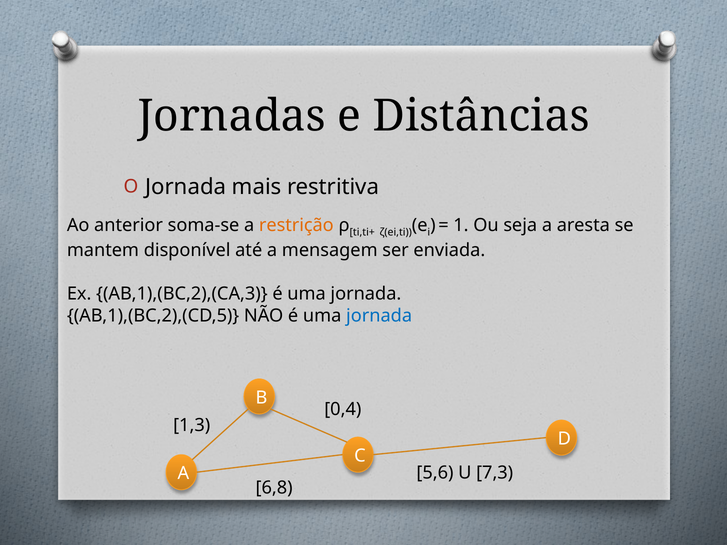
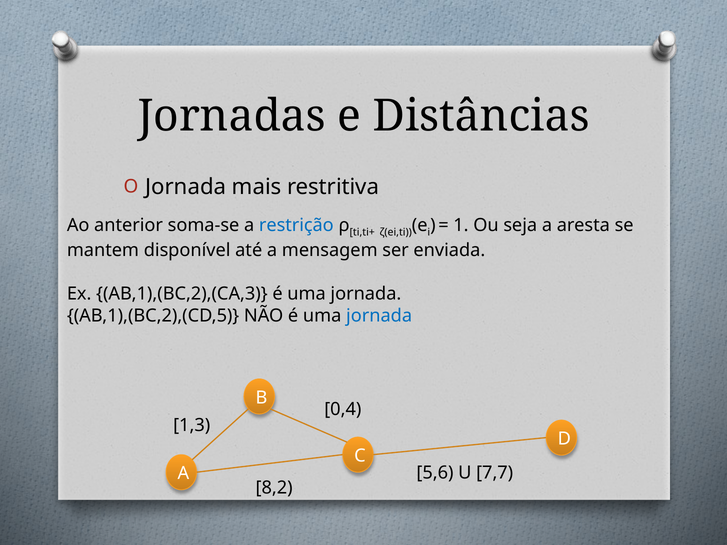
restrição colour: orange -> blue
7,3: 7,3 -> 7,7
6,8: 6,8 -> 8,2
